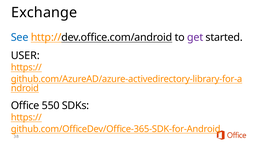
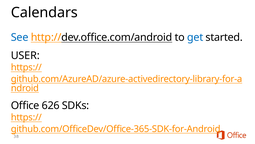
Exchange: Exchange -> Calendars
get colour: purple -> blue
550: 550 -> 626
